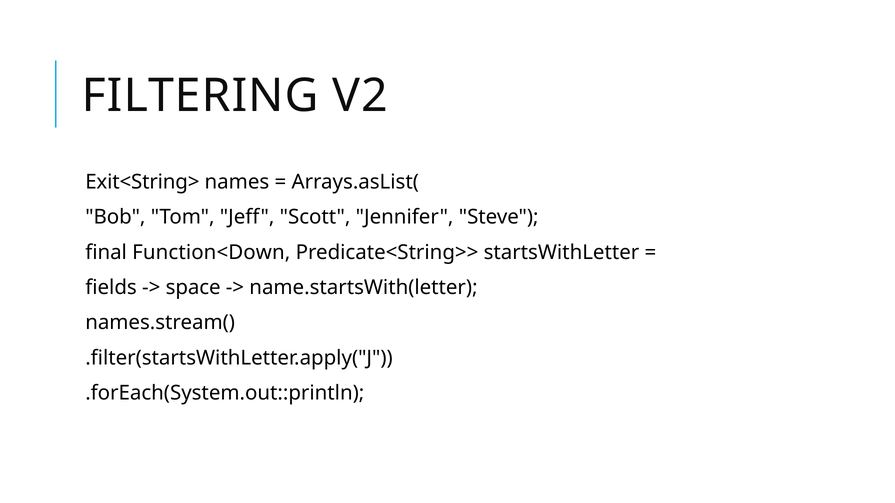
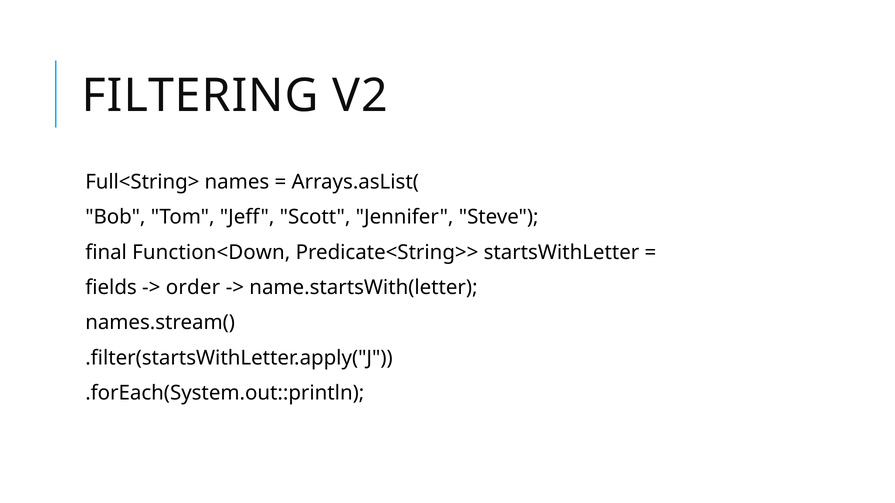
Exit<String>: Exit<String> -> Full<String>
space: space -> order
